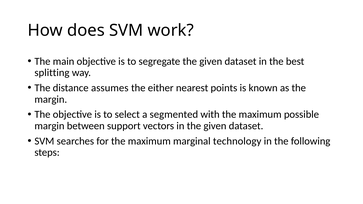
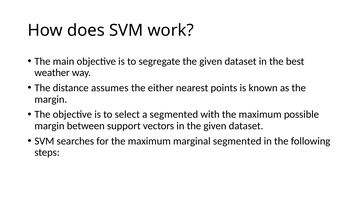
splitting: splitting -> weather
marginal technology: technology -> segmented
